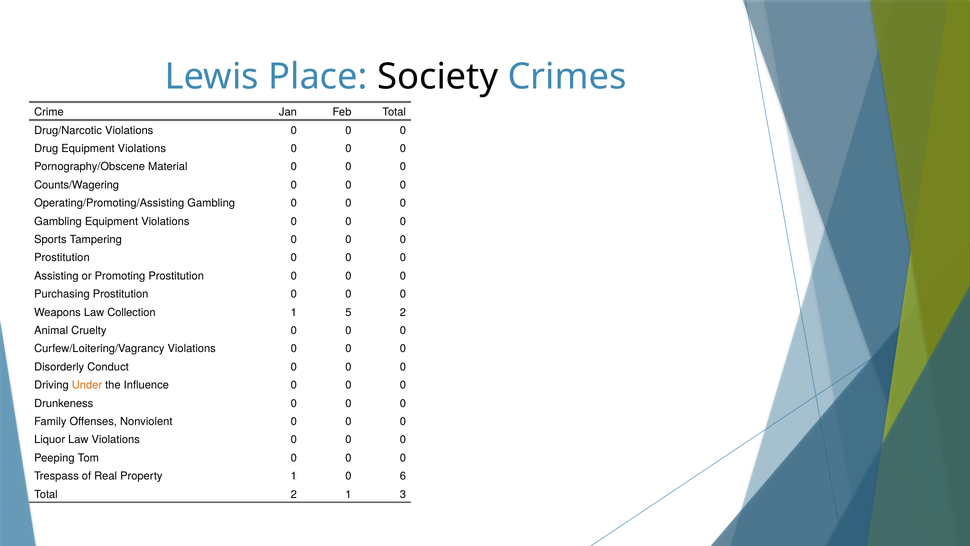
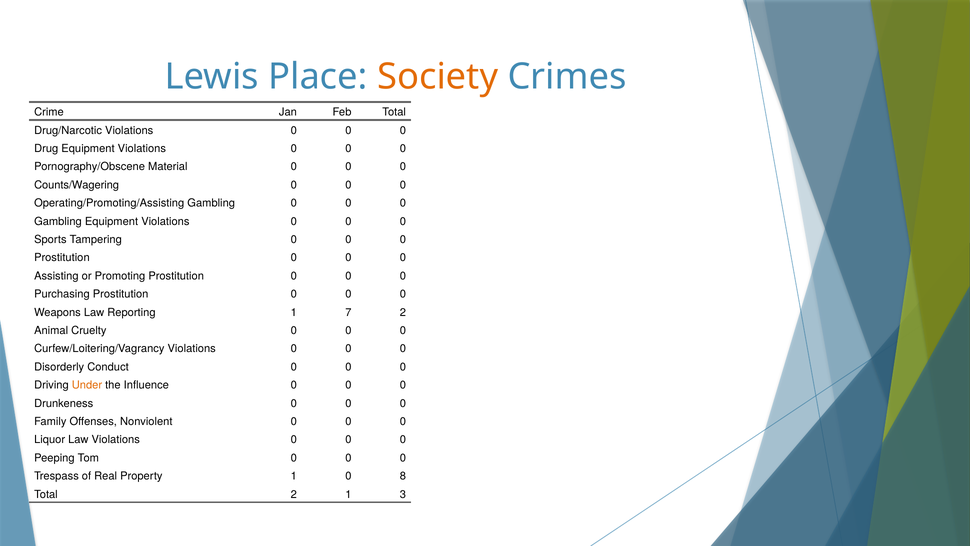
Society colour: black -> orange
Collection: Collection -> Reporting
5: 5 -> 7
6: 6 -> 8
